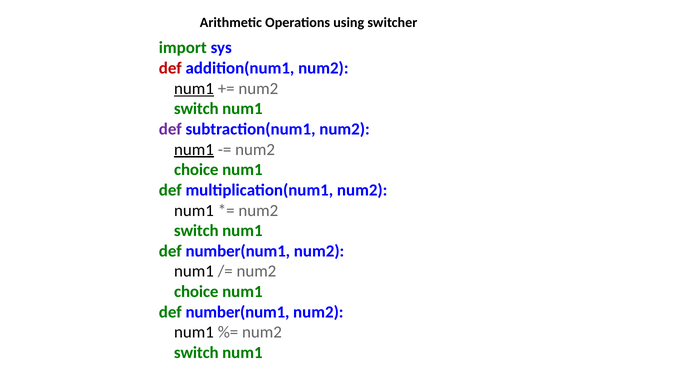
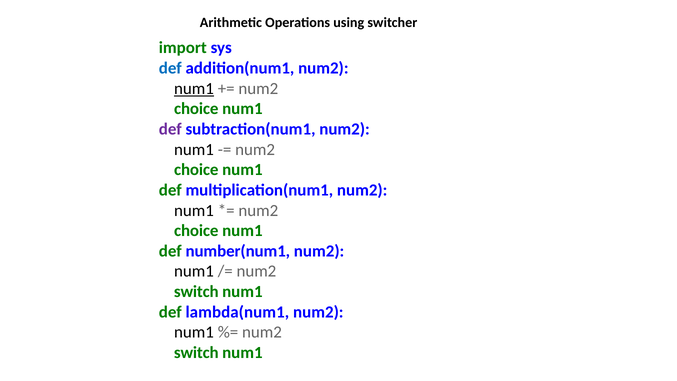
def at (170, 68) colour: red -> blue
switch at (196, 109): switch -> choice
num1 at (194, 149) underline: present -> none
switch at (196, 231): switch -> choice
choice at (196, 292): choice -> switch
number(num1 at (237, 312): number(num1 -> lambda(num1
